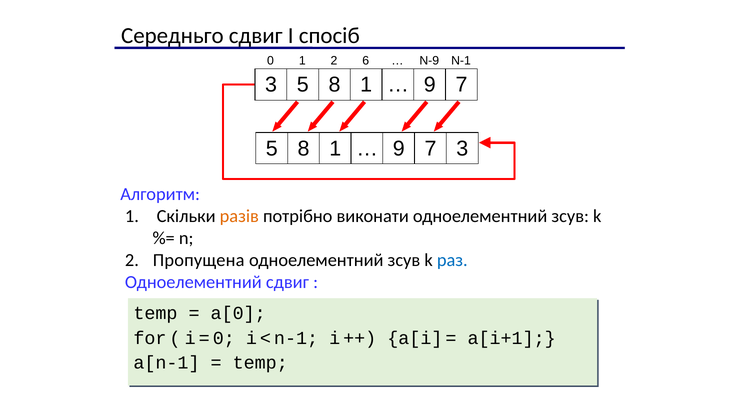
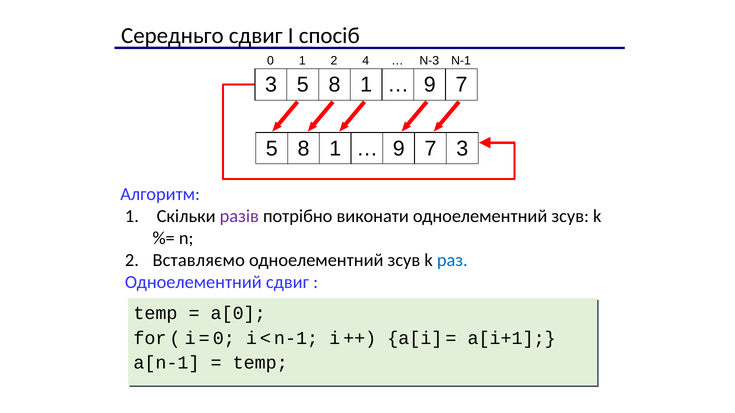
6: 6 -> 4
N-9: N-9 -> N-3
разів colour: orange -> purple
Пропущена: Пропущена -> Вставляємо
